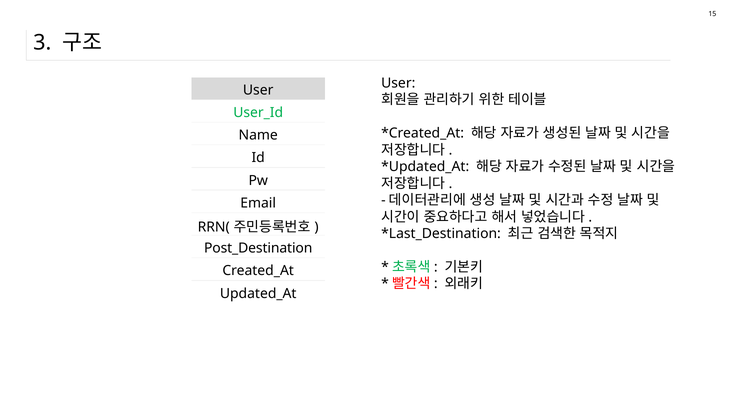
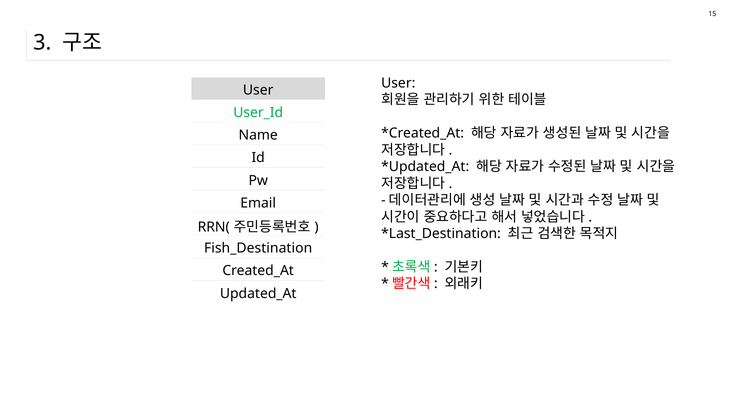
Post_Destination: Post_Destination -> Fish_Destination
